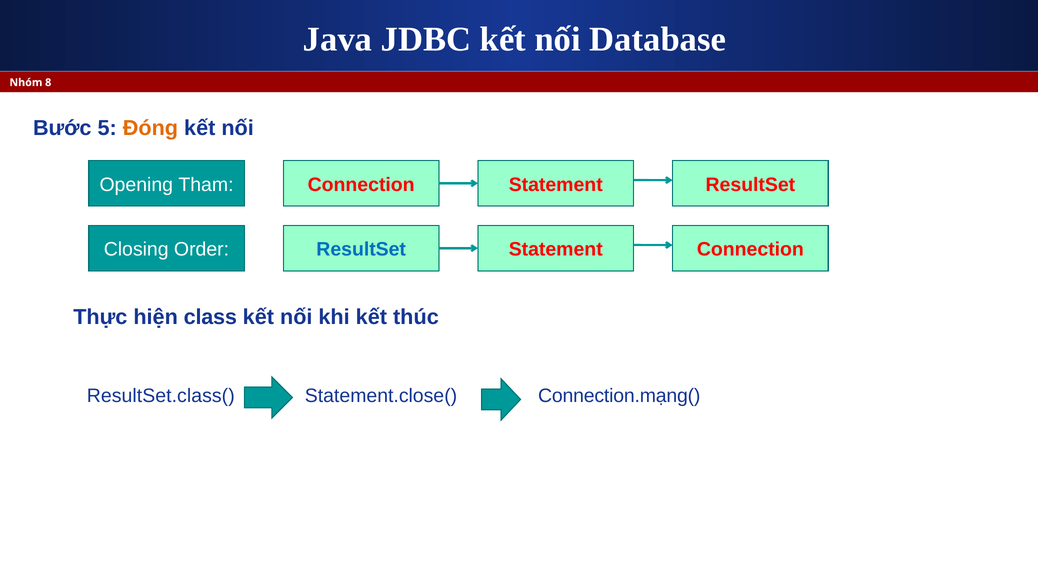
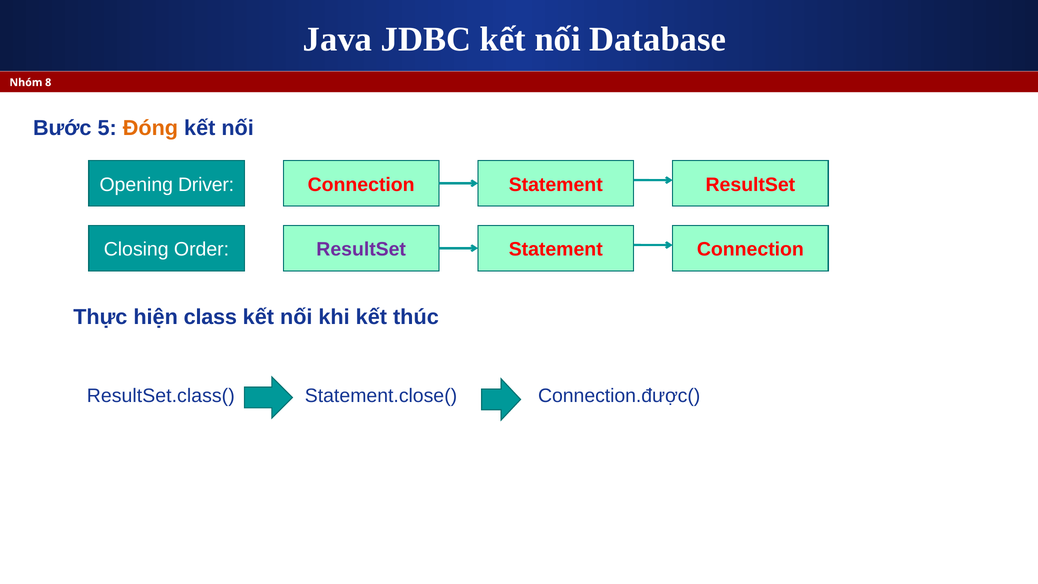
Tham: Tham -> Driver
ResultSet at (361, 249) colour: blue -> purple
Connection.mạng(: Connection.mạng( -> Connection.được(
